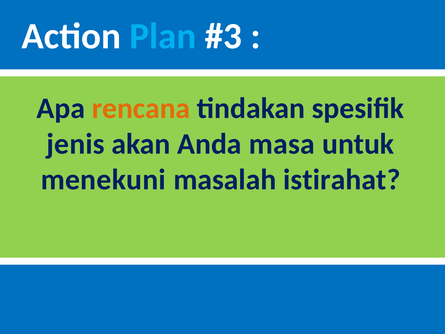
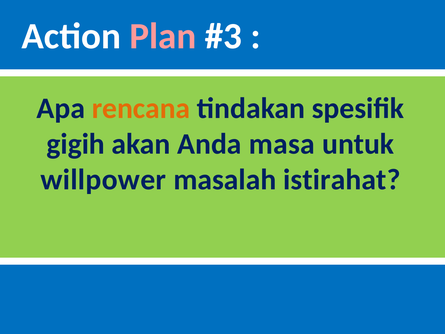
Plan colour: light blue -> pink
jenis: jenis -> gigih
menekuni: menekuni -> willpower
